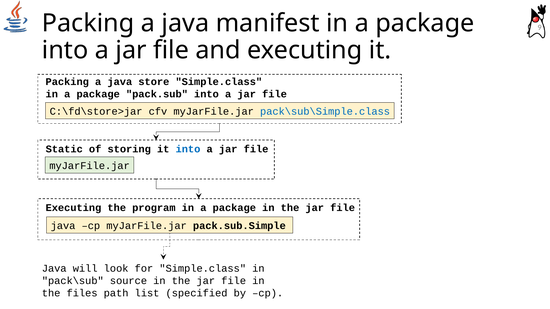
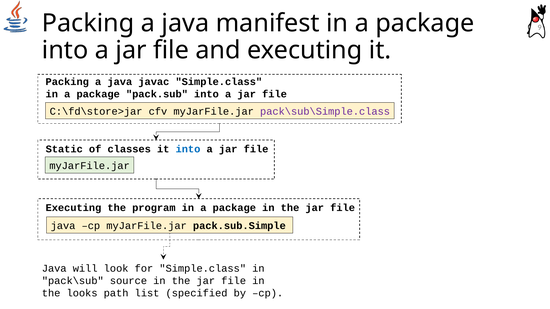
store: store -> javac
pack\sub\Simple.class colour: blue -> purple
storing: storing -> classes
files: files -> looks
